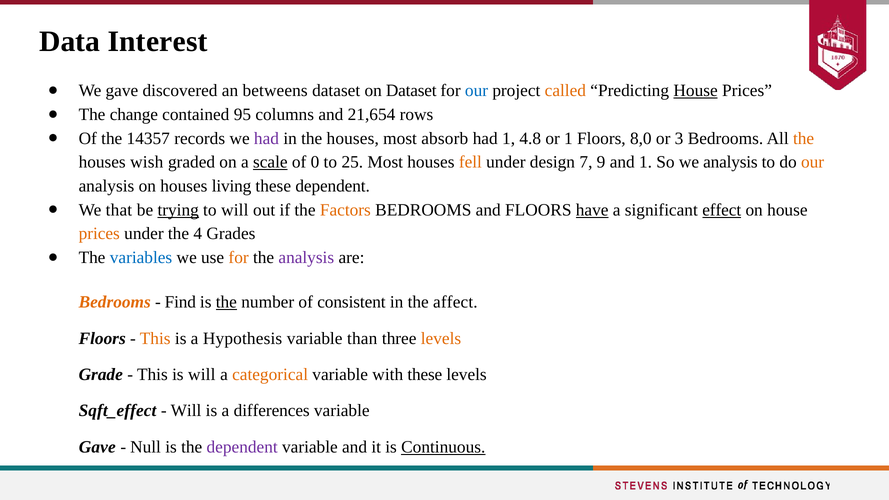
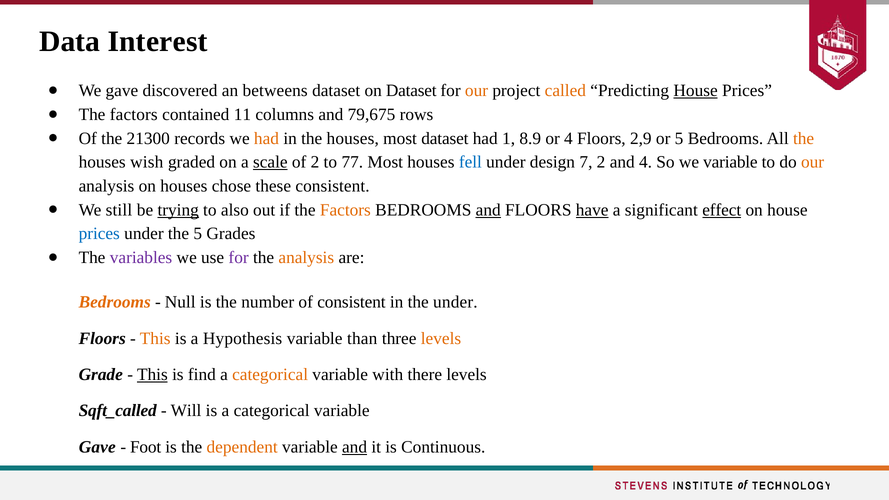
our at (477, 91) colour: blue -> orange
change at (134, 115): change -> factors
95: 95 -> 11
21,654: 21,654 -> 79,675
14357: 14357 -> 21300
had at (266, 138) colour: purple -> orange
most absorb: absorb -> dataset
4.8: 4.8 -> 8.9
or 1: 1 -> 4
8,0: 8,0 -> 2,9
or 3: 3 -> 5
of 0: 0 -> 2
25: 25 -> 77
fell colour: orange -> blue
7 9: 9 -> 2
and 1: 1 -> 4
we analysis: analysis -> variable
living: living -> chose
these dependent: dependent -> consistent
that: that -> still
to will: will -> also
and at (488, 210) underline: none -> present
prices at (99, 234) colour: orange -> blue
the 4: 4 -> 5
variables colour: blue -> purple
for at (239, 258) colour: orange -> purple
analysis at (306, 258) colour: purple -> orange
Find: Find -> Null
the at (226, 302) underline: present -> none
the affect: affect -> under
This at (152, 375) underline: none -> present
is will: will -> find
with these: these -> there
Sqft_effect: Sqft_effect -> Sqft_called
is a differences: differences -> categorical
Null: Null -> Foot
dependent at (242, 447) colour: purple -> orange
and at (355, 447) underline: none -> present
Continuous underline: present -> none
